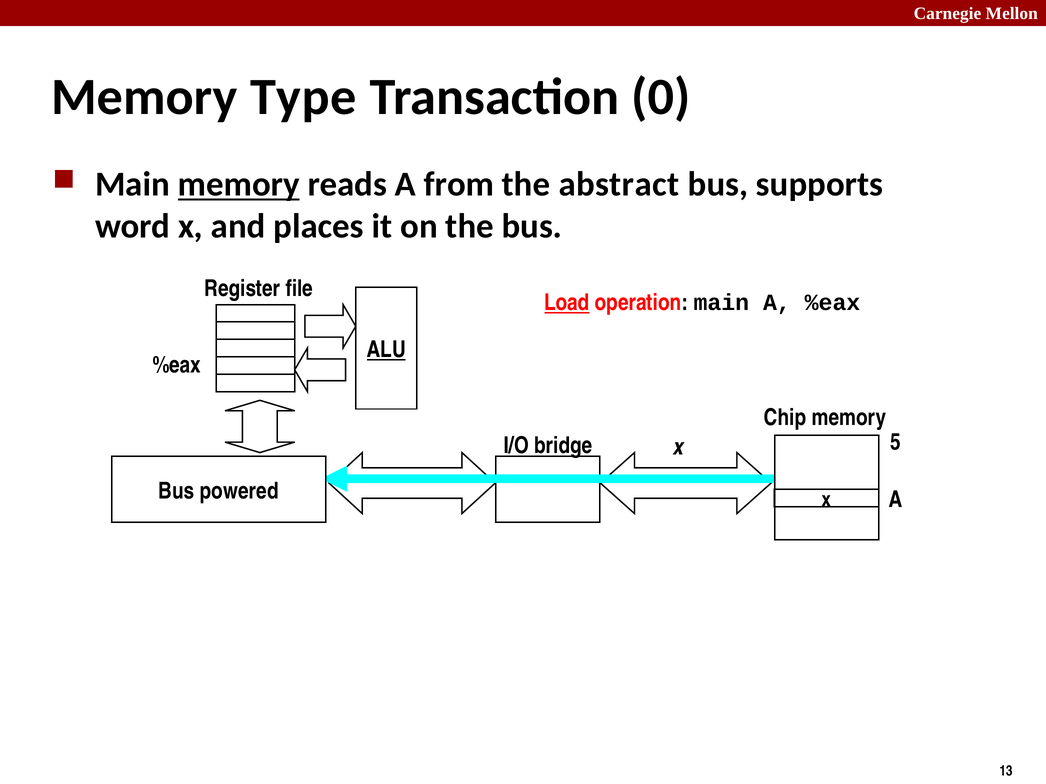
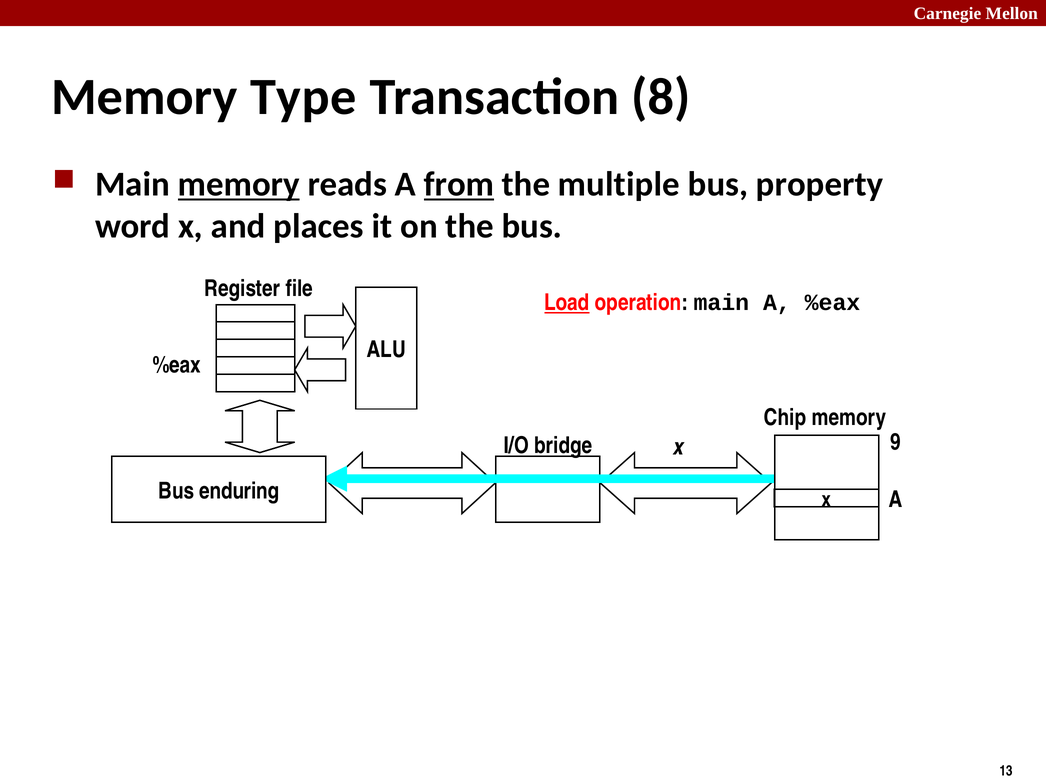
0: 0 -> 8
from underline: none -> present
abstract: abstract -> multiple
supports: supports -> property
ALU underline: present -> none
5: 5 -> 9
powered: powered -> enduring
